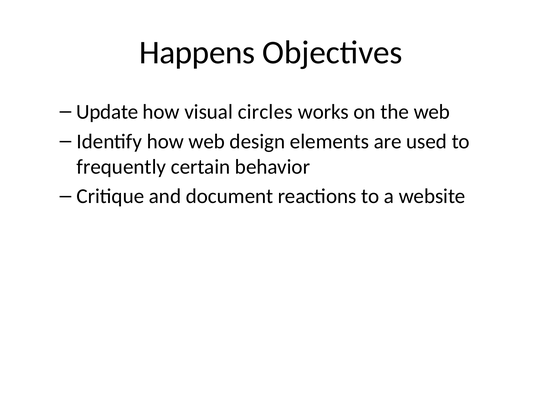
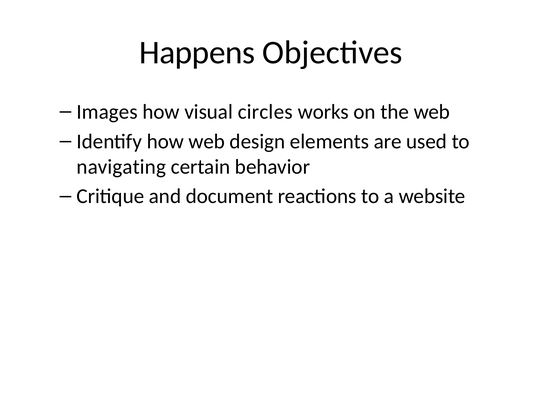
Update: Update -> Images
frequently: frequently -> navigating
